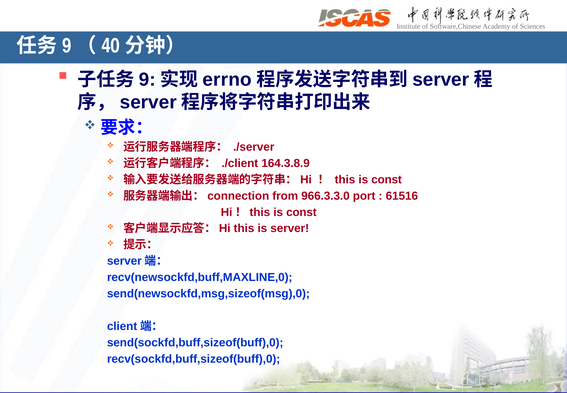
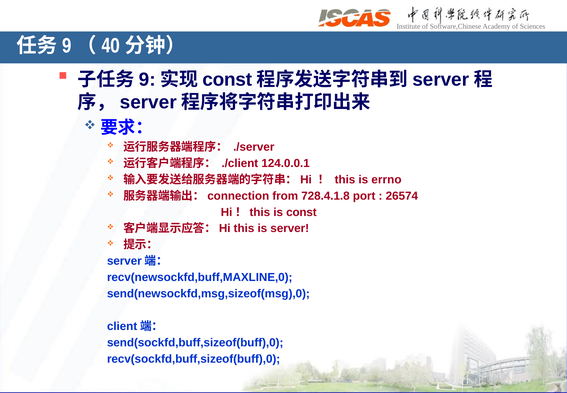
errno at (227, 80): errno -> const
164.3.8.9: 164.3.8.9 -> 124.0.0.1
this is const: const -> errno
966.3.3.0: 966.3.3.0 -> 728.4.1.8
61516: 61516 -> 26574
